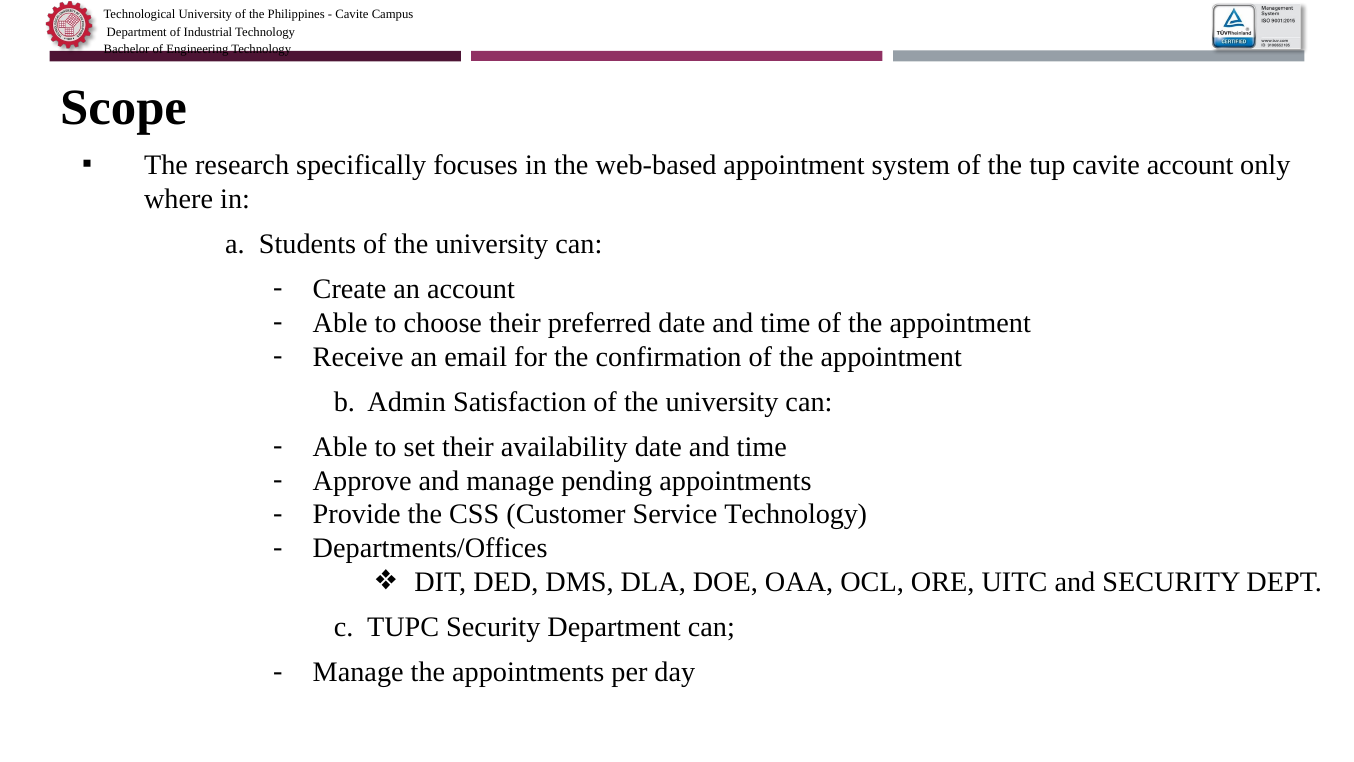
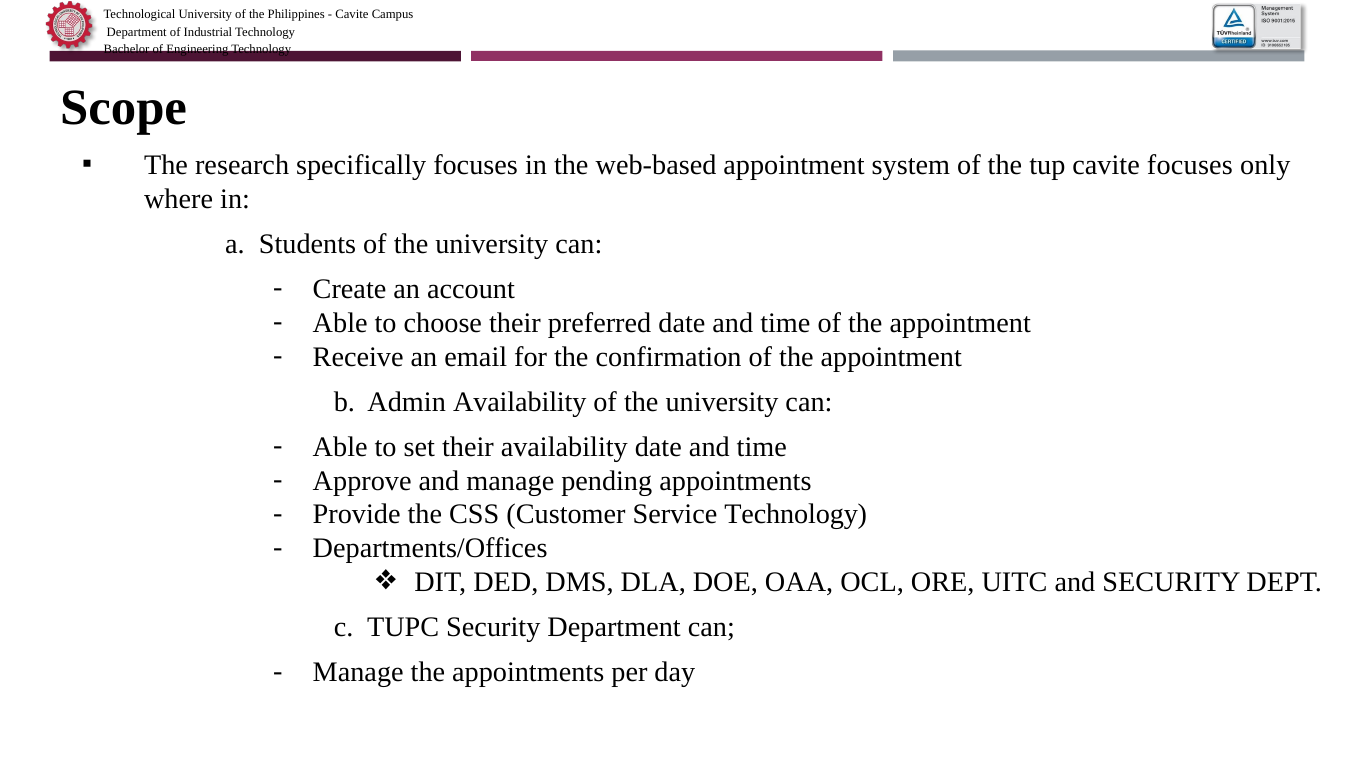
cavite account: account -> focuses
Admin Satisfaction: Satisfaction -> Availability
